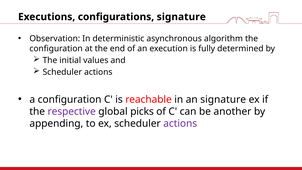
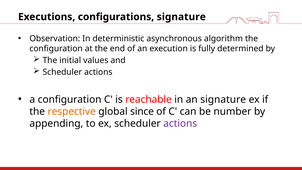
respective colour: purple -> orange
picks: picks -> since
another: another -> number
